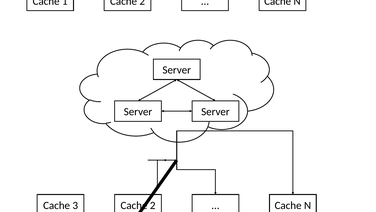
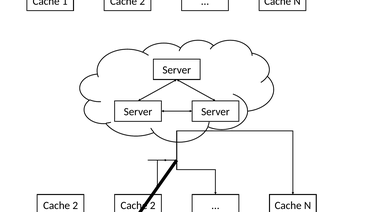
3 at (75, 205): 3 -> 2
